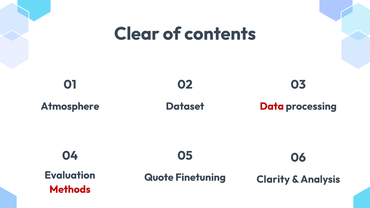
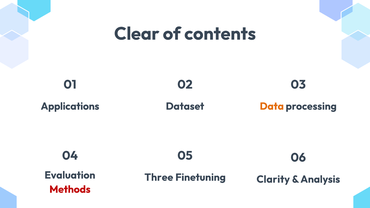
Atmosphere: Atmosphere -> Applications
Data colour: red -> orange
Quote: Quote -> Three
